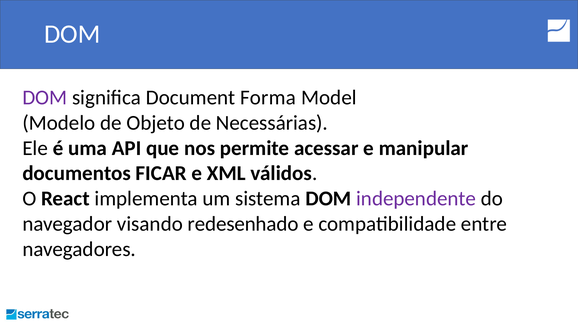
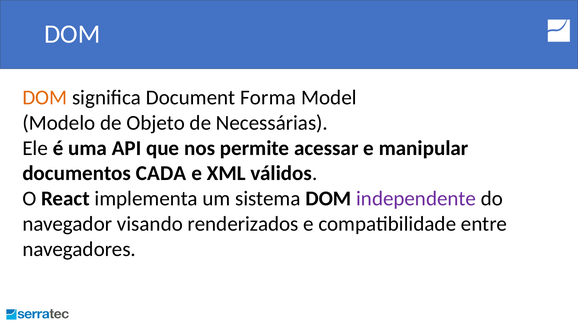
DOM at (45, 98) colour: purple -> orange
FICAR: FICAR -> CADA
redesenhado: redesenhado -> renderizados
